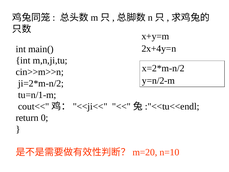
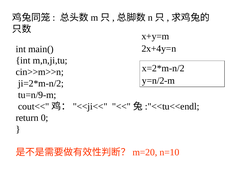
tu=n/1-m: tu=n/1-m -> tu=n/9-m
